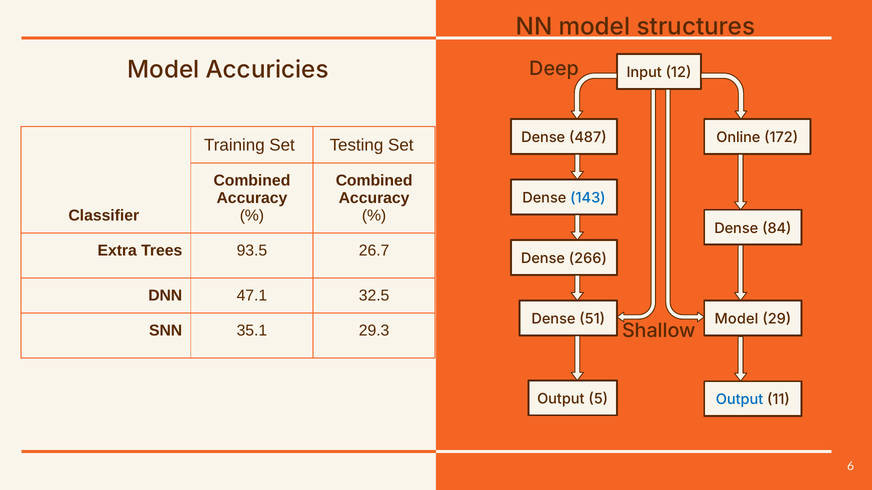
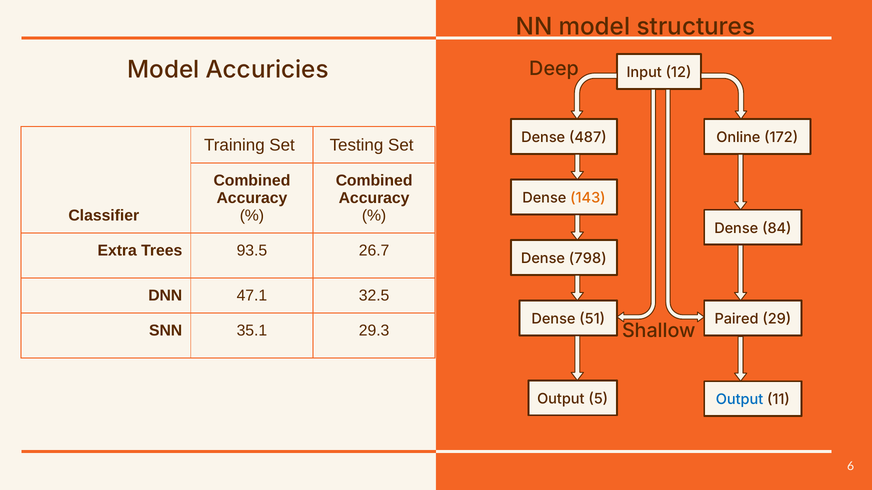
143 colour: blue -> orange
266: 266 -> 798
Model at (736, 319): Model -> Paired
